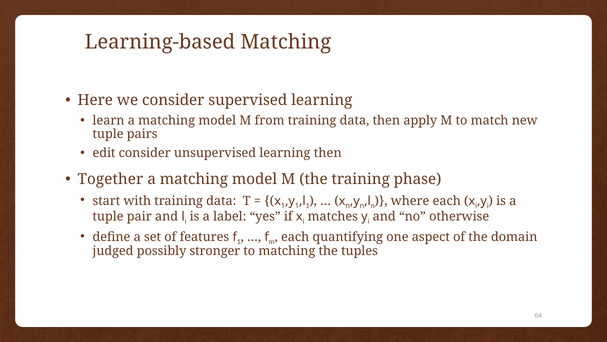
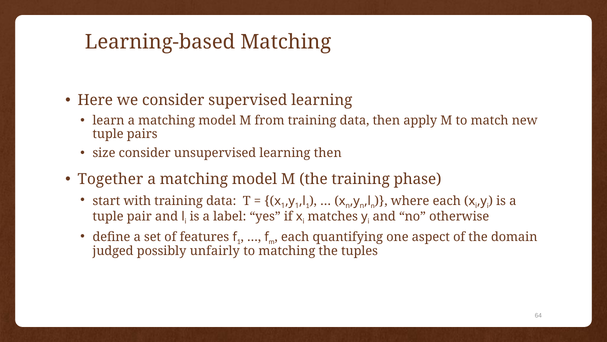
edit: edit -> size
stronger: stronger -> unfairly
